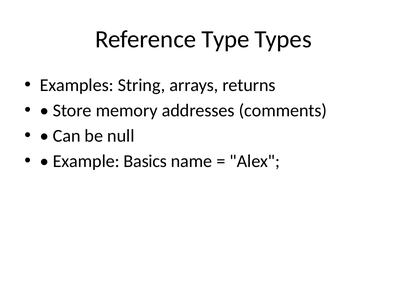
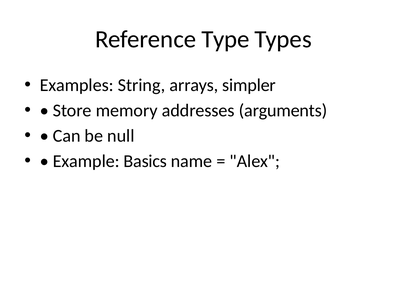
returns: returns -> simpler
comments: comments -> arguments
